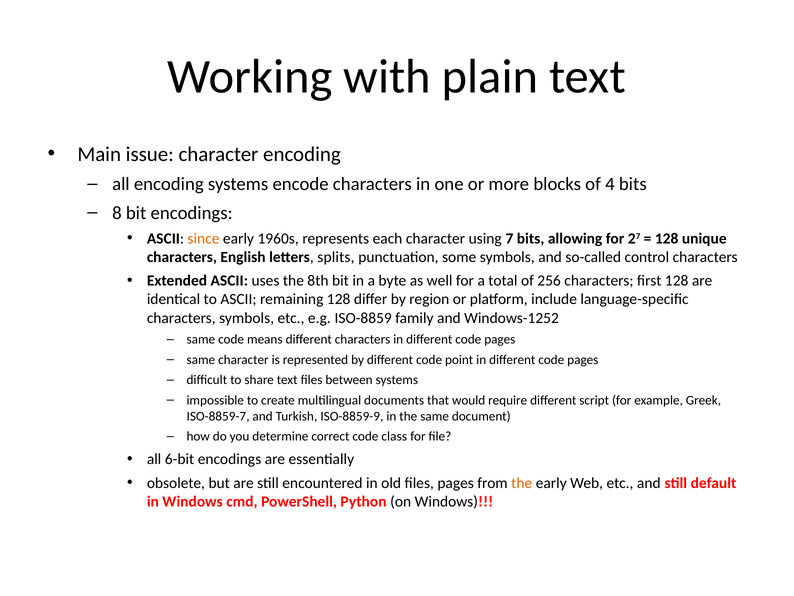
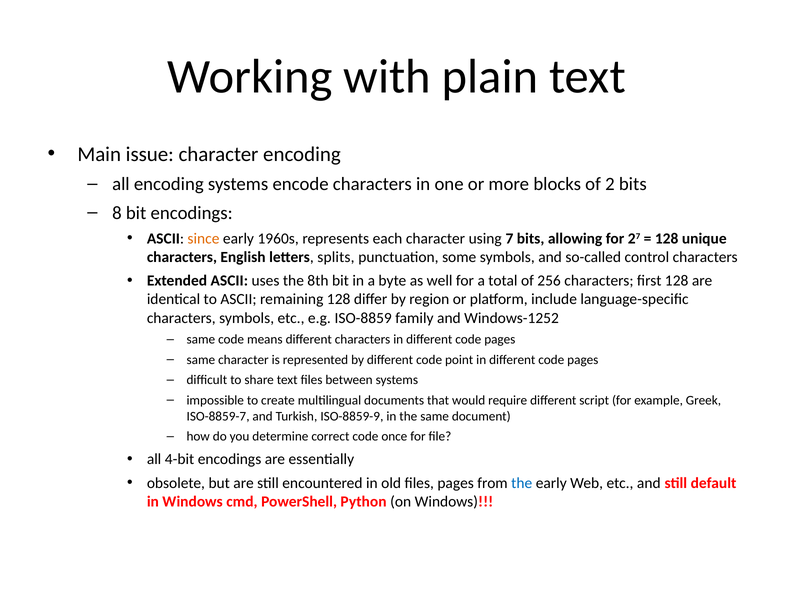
4: 4 -> 2
class: class -> once
6-bit: 6-bit -> 4-bit
the at (522, 483) colour: orange -> blue
